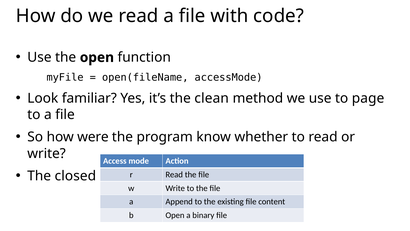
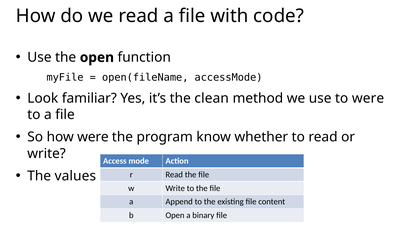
to page: page -> were
closed: closed -> values
